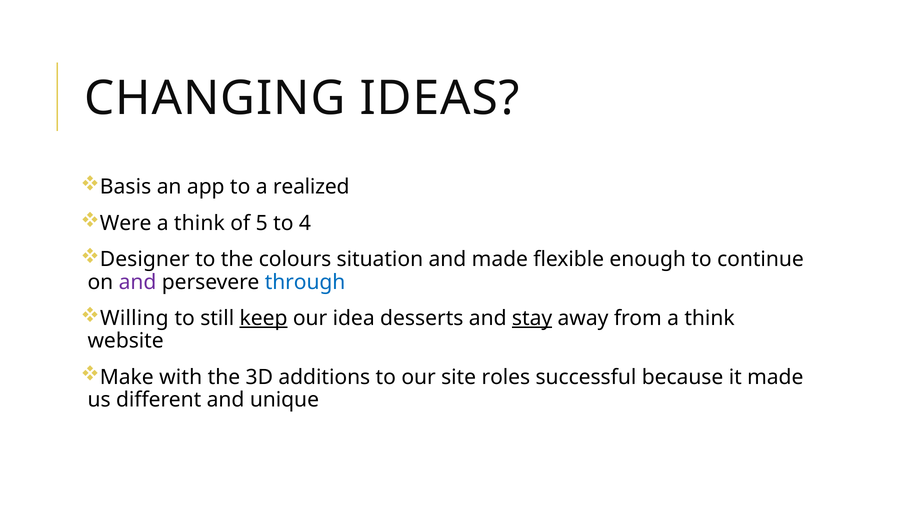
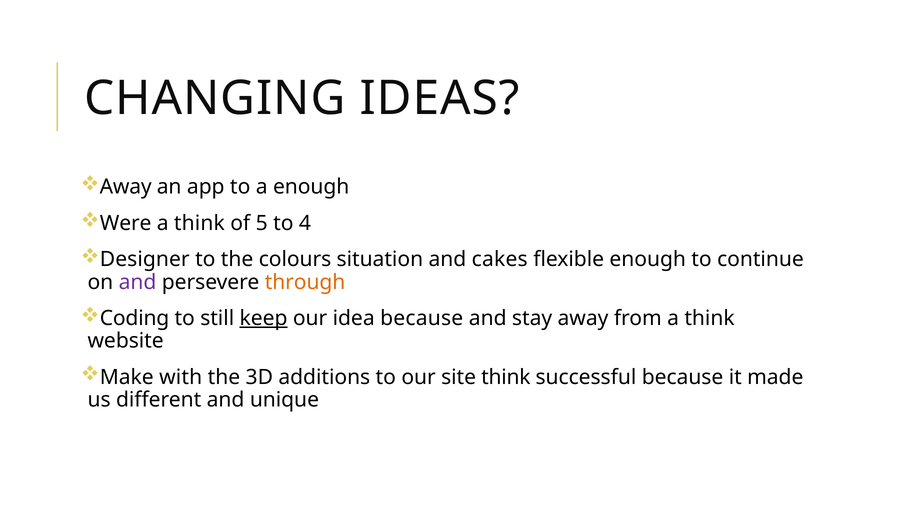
Basis at (126, 187): Basis -> Away
a realized: realized -> enough
and made: made -> cakes
through colour: blue -> orange
Willing: Willing -> Coding
idea desserts: desserts -> because
stay underline: present -> none
site roles: roles -> think
